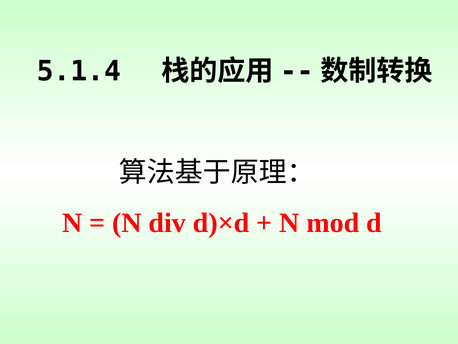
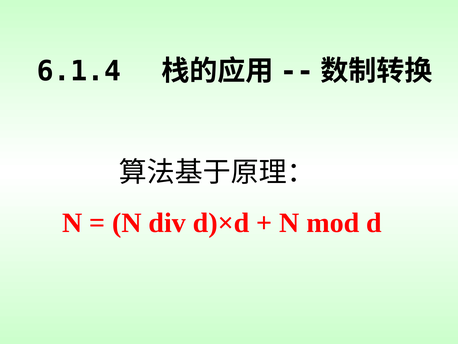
5.1.4: 5.1.4 -> 6.1.4
